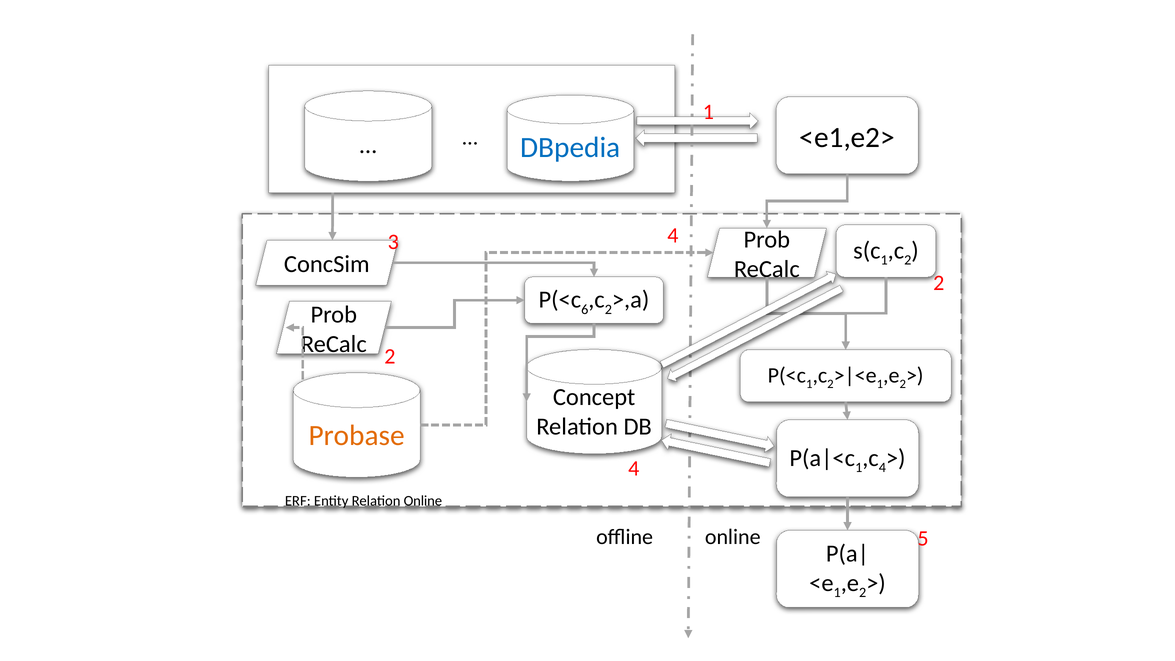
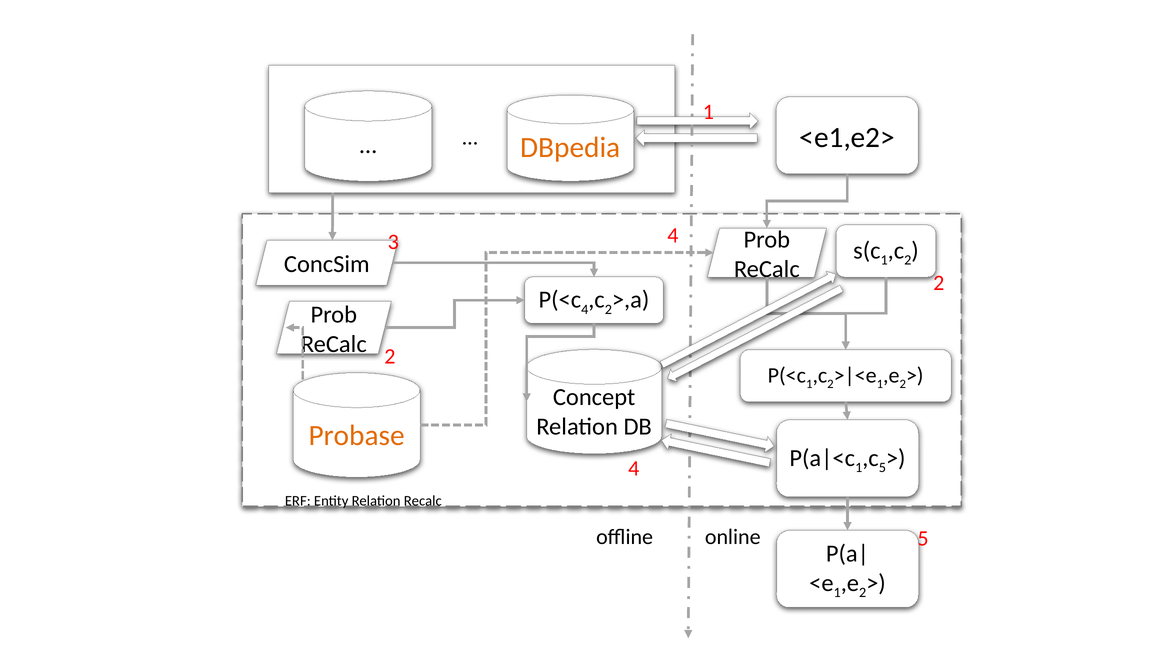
DBpedia colour: blue -> orange
6 at (585, 309): 6 -> 4
4 at (882, 468): 4 -> 5
Relation Online: Online -> Recalc
